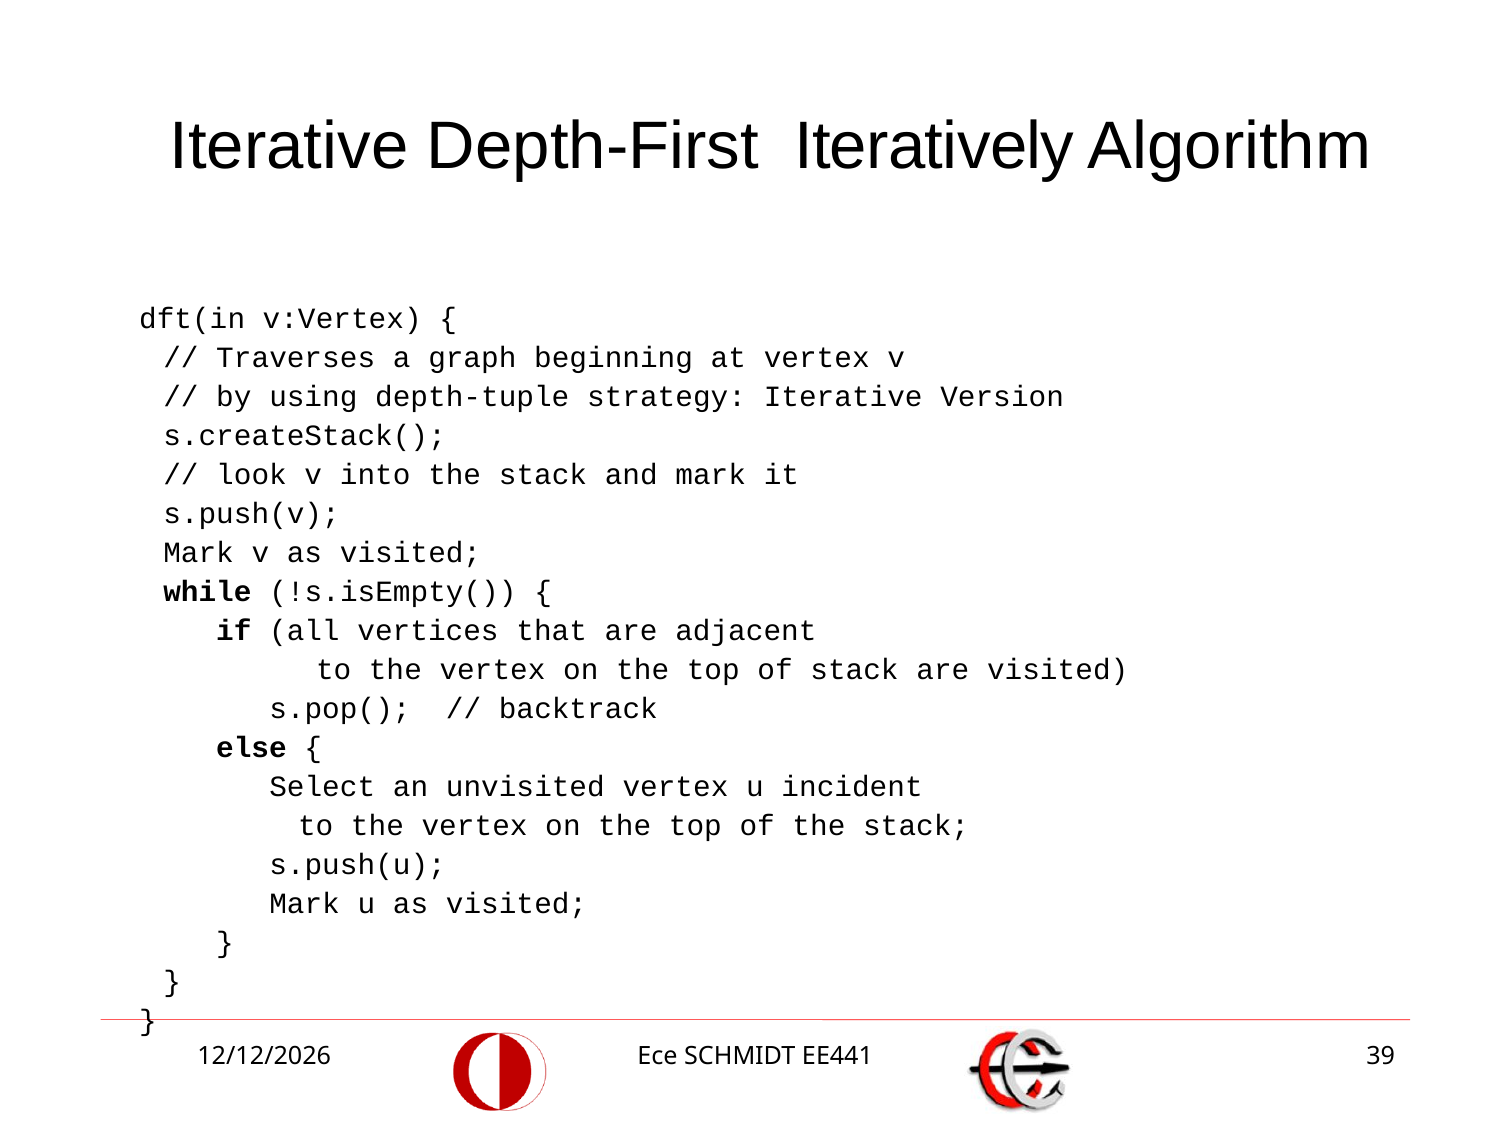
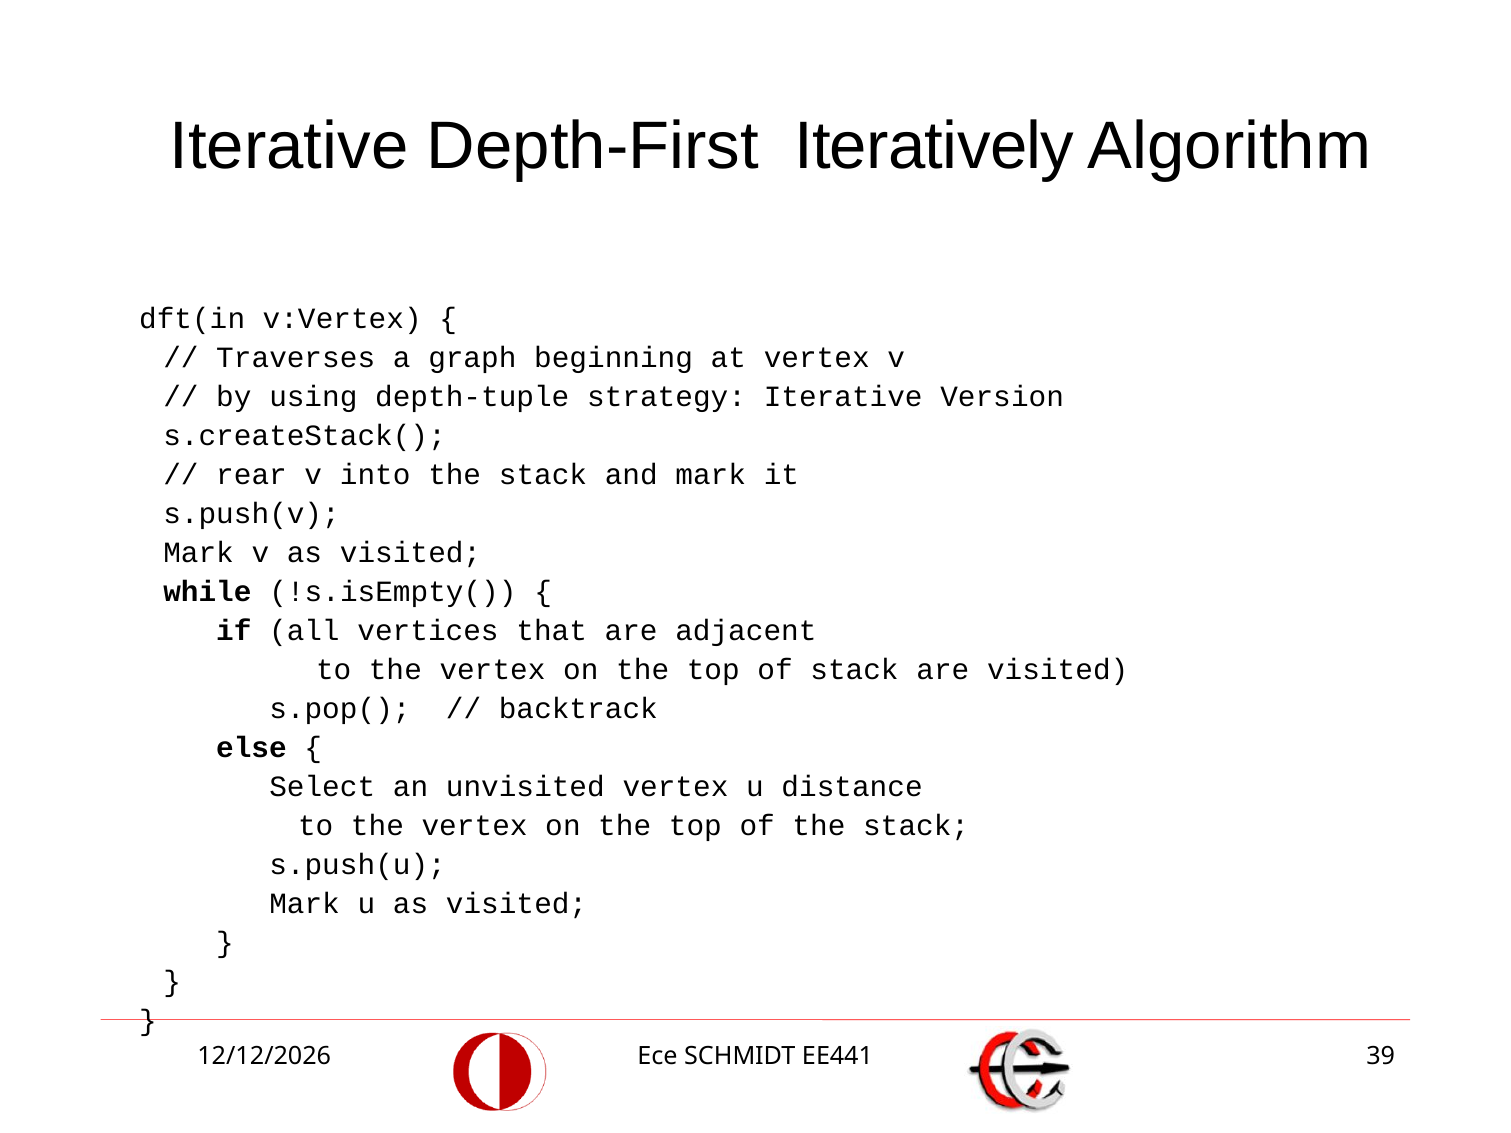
look: look -> rear
incident: incident -> distance
